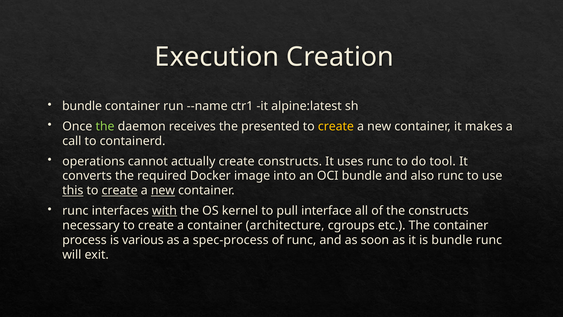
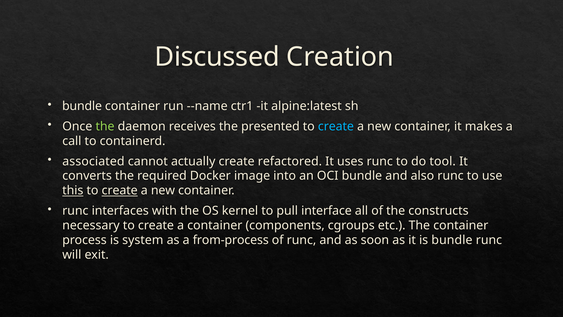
Execution: Execution -> Discussed
create at (336, 126) colour: yellow -> light blue
operations: operations -> associated
create constructs: constructs -> refactored
new at (163, 190) underline: present -> none
with underline: present -> none
architecture: architecture -> components
various: various -> system
spec-process: spec-process -> from-process
